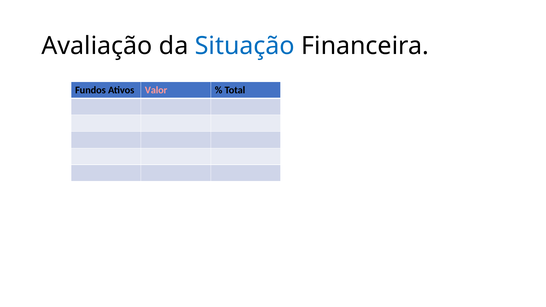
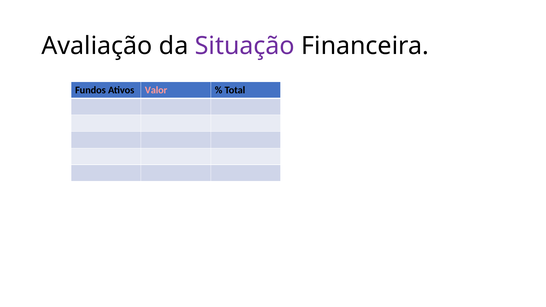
Situação colour: blue -> purple
